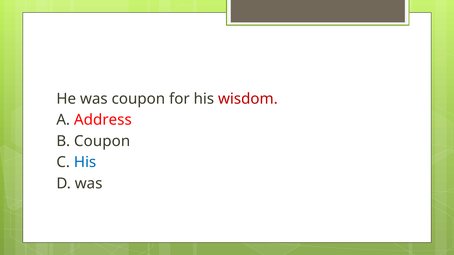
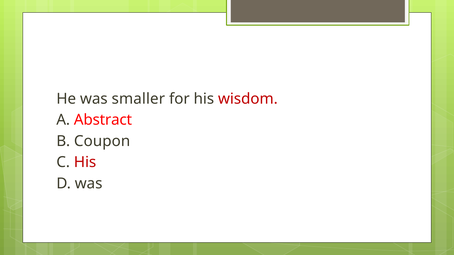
was coupon: coupon -> smaller
Address: Address -> Abstract
His at (85, 162) colour: blue -> red
